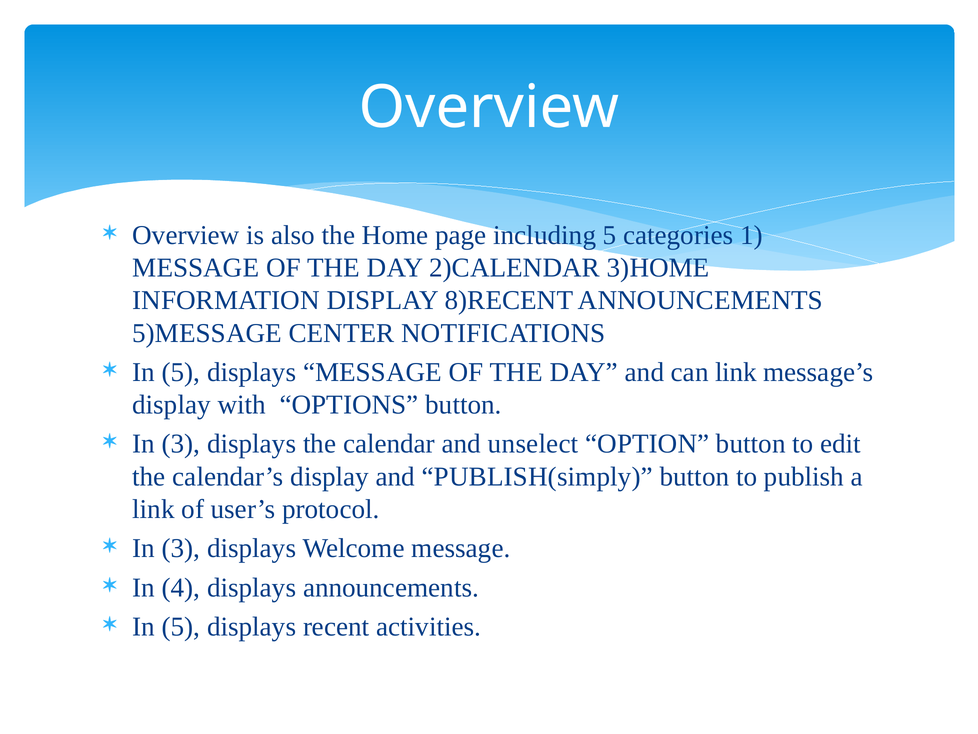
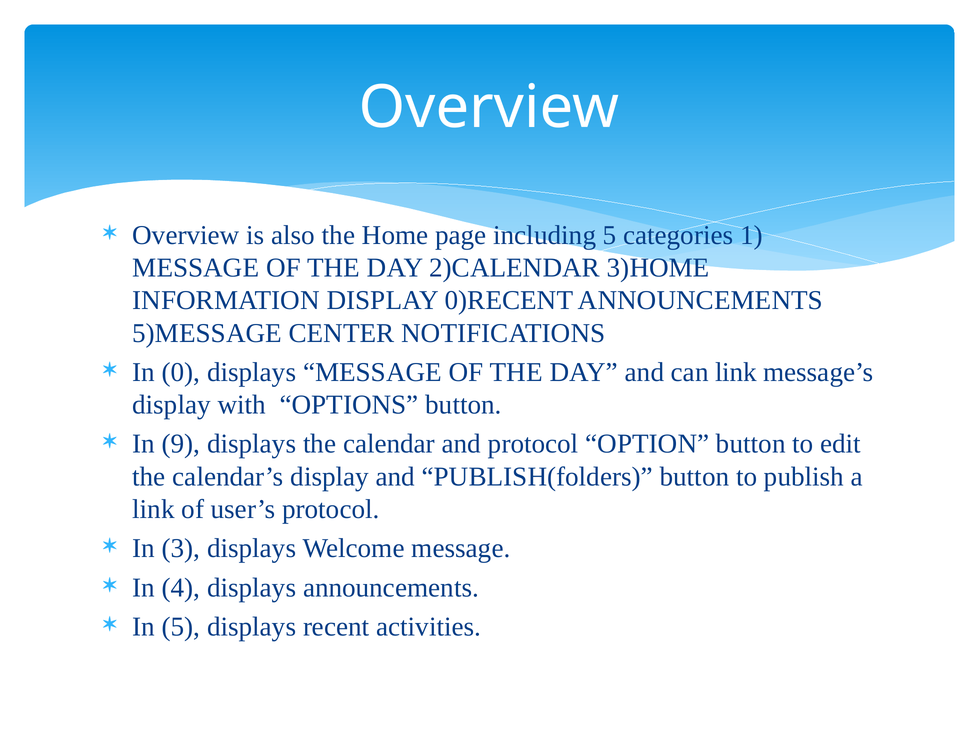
8)RECENT: 8)RECENT -> 0)RECENT
5 at (181, 372): 5 -> 0
3 at (181, 444): 3 -> 9
and unselect: unselect -> protocol
PUBLISH(simply: PUBLISH(simply -> PUBLISH(folders
